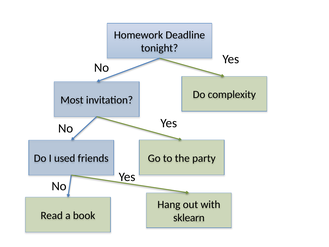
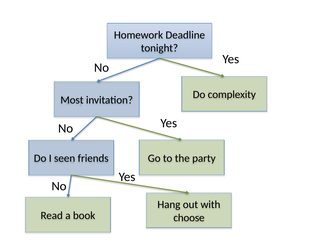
used: used -> seen
sklearn: sklearn -> choose
